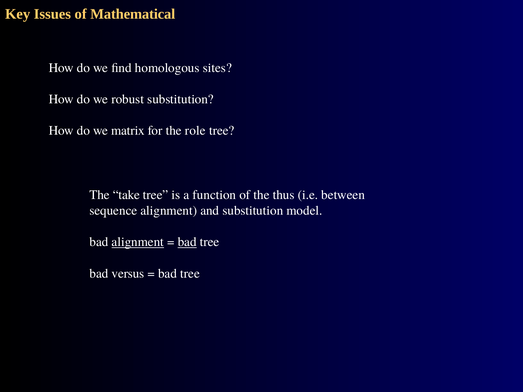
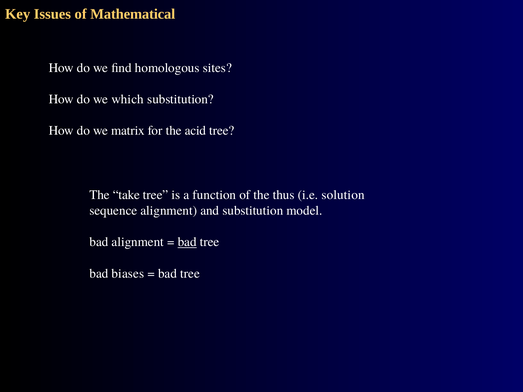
robust: robust -> which
role: role -> acid
between: between -> solution
alignment at (138, 242) underline: present -> none
versus: versus -> biases
